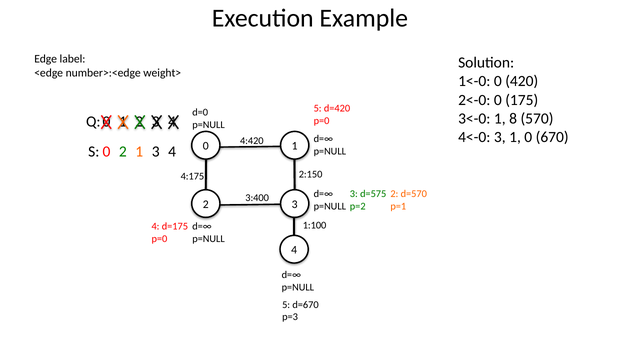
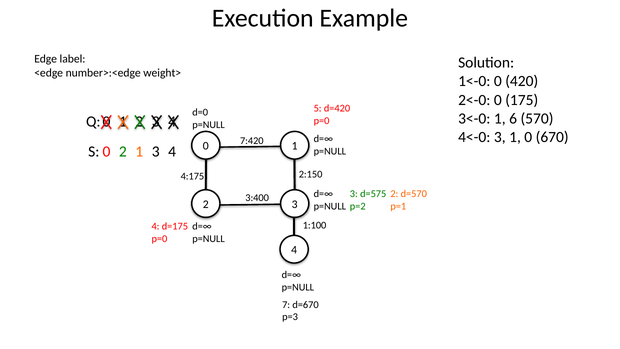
8: 8 -> 6
4:420: 4:420 -> 7:420
5 at (286, 304): 5 -> 7
